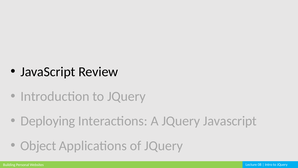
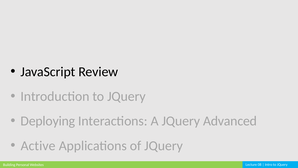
JQuery Javascript: Javascript -> Advanced
Object: Object -> Active
